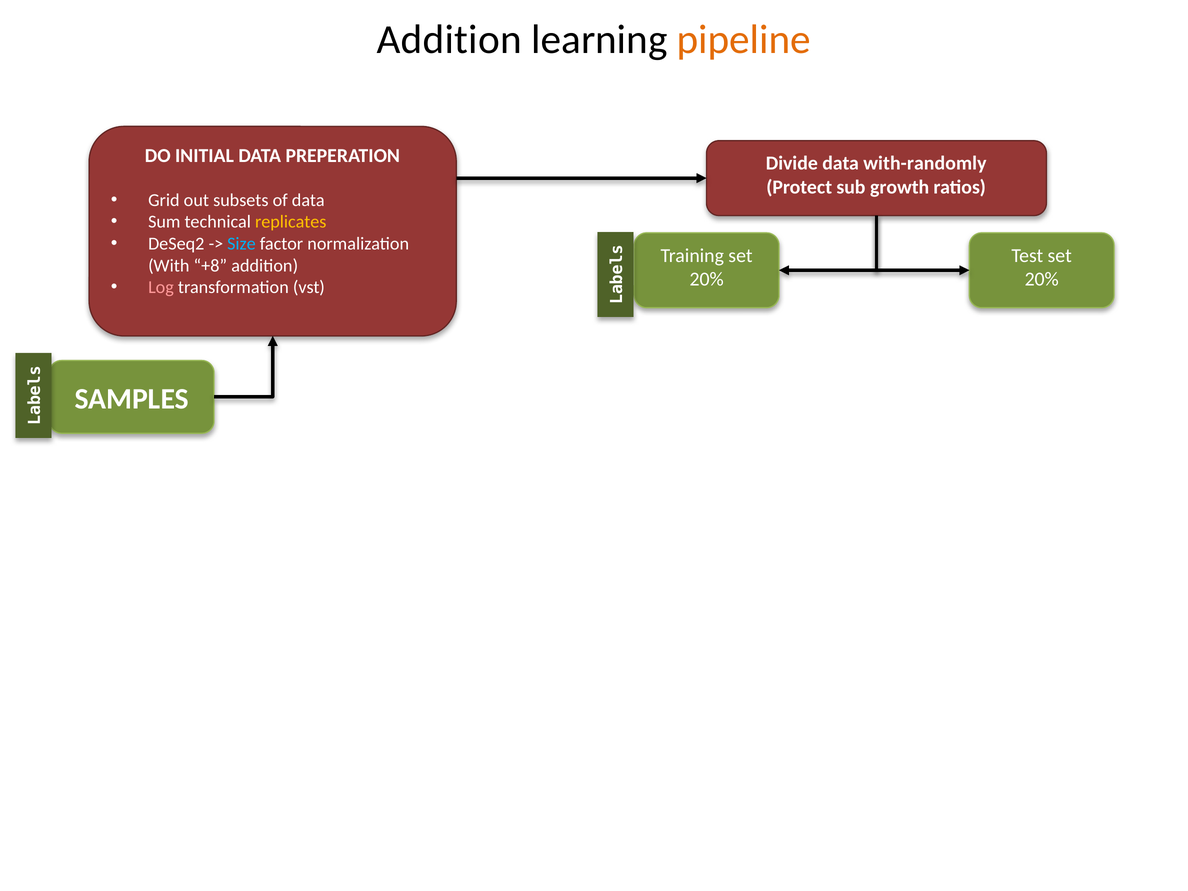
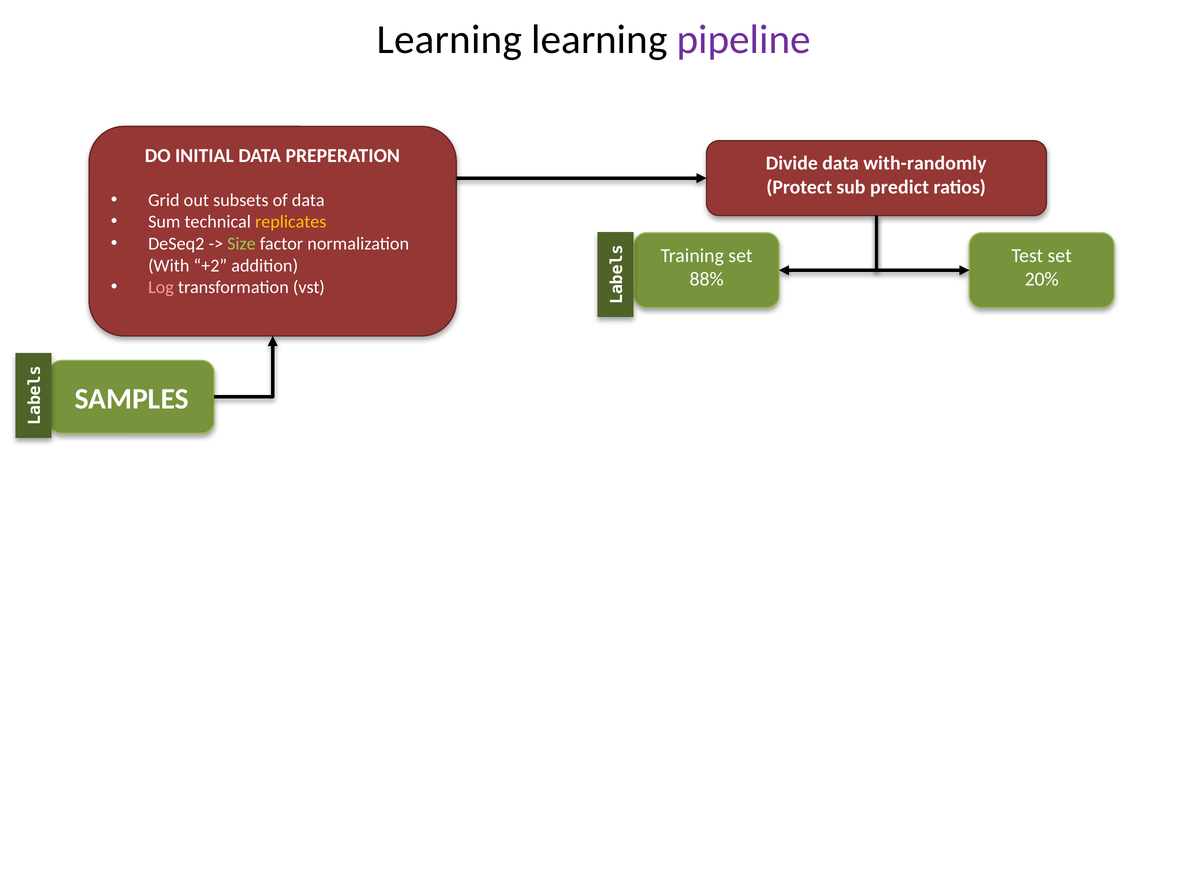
Addition at (449, 40): Addition -> Learning
pipeline colour: orange -> purple
growth: growth -> predict
Size colour: light blue -> light green
+8: +8 -> +2
20% at (707, 279): 20% -> 88%
